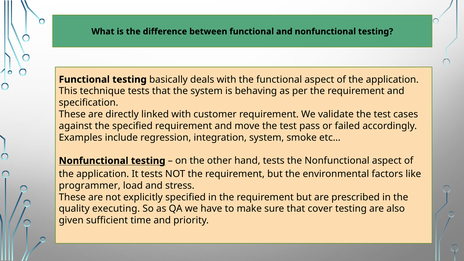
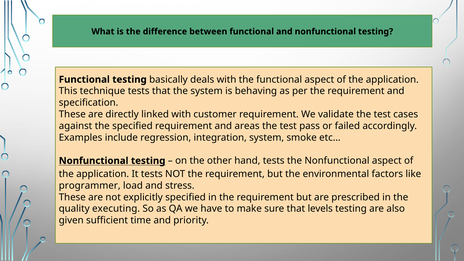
move: move -> areas
cover: cover -> levels
